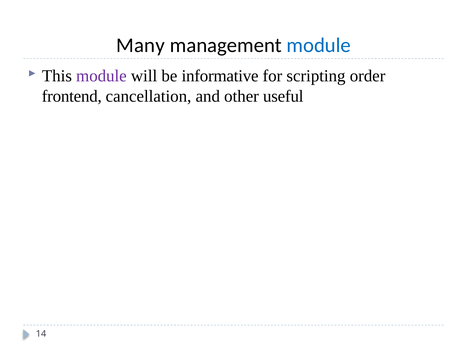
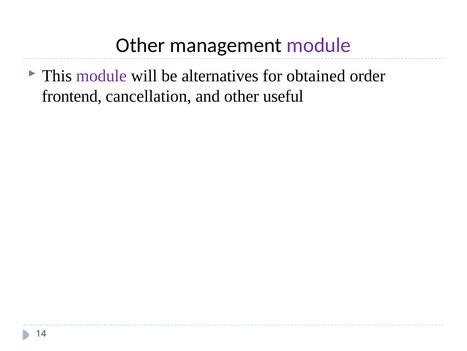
Many at (140, 45): Many -> Other
module at (319, 45) colour: blue -> purple
informative: informative -> alternatives
scripting: scripting -> obtained
